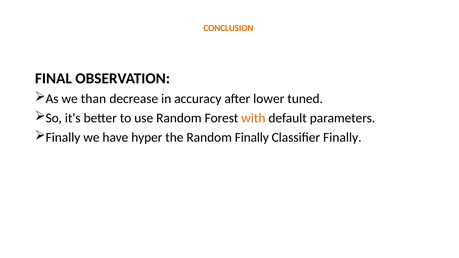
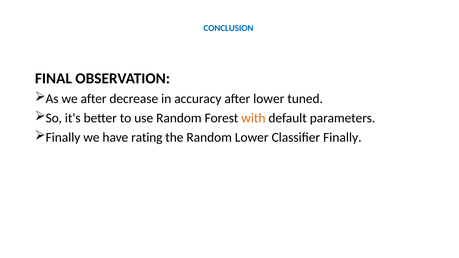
CONCLUSION colour: orange -> blue
we than: than -> after
hyper: hyper -> rating
Random Finally: Finally -> Lower
